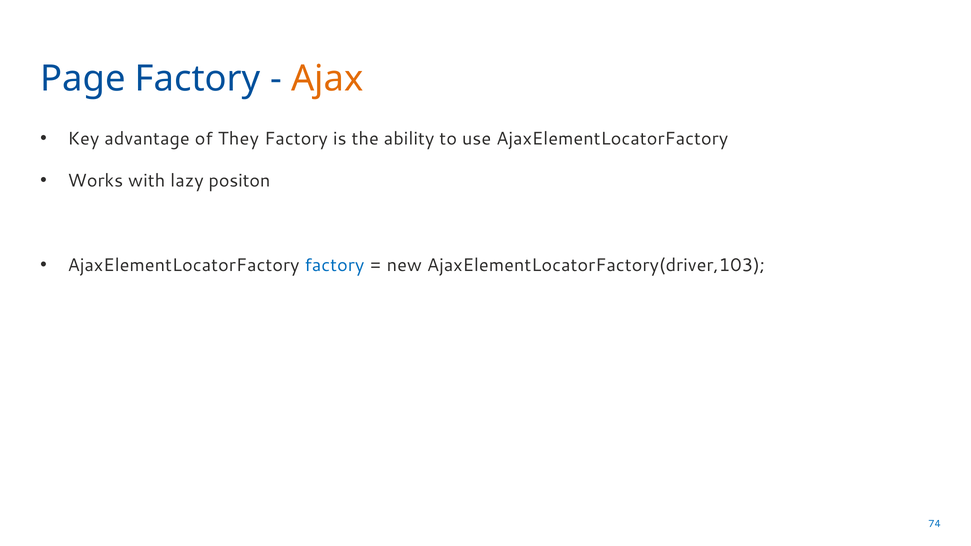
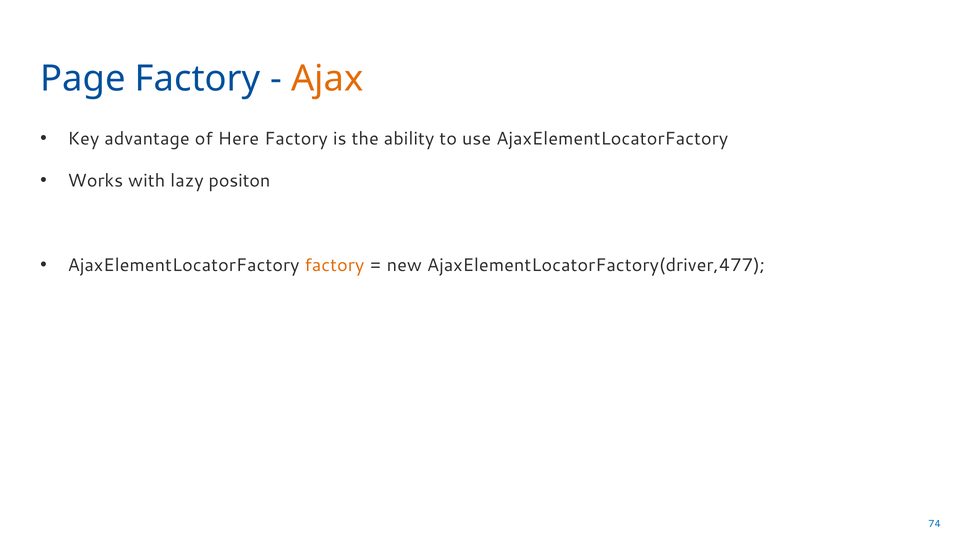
They: They -> Here
factory at (334, 265) colour: blue -> orange
AjaxElementLocatorFactory(driver,103: AjaxElementLocatorFactory(driver,103 -> AjaxElementLocatorFactory(driver,477
